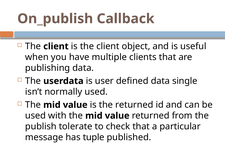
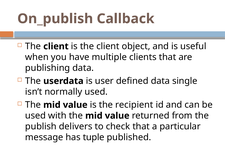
the returned: returned -> recipient
tolerate: tolerate -> delivers
